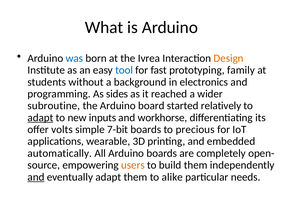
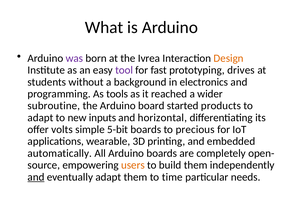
was colour: blue -> purple
tool colour: blue -> purple
family: family -> drives
sides: sides -> tools
relatively: relatively -> products
adapt at (40, 118) underline: present -> none
workhorse: workhorse -> horizontal
7-bit: 7-bit -> 5-bit
alike: alike -> time
